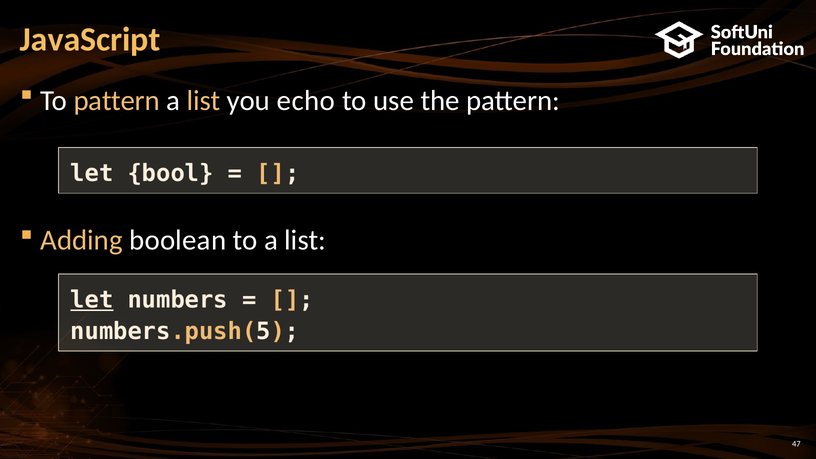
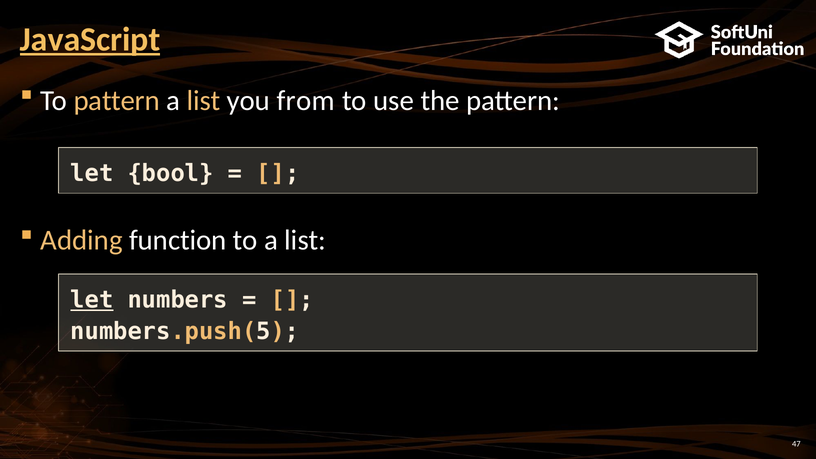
JavaScript underline: none -> present
echo: echo -> from
boolean: boolean -> function
